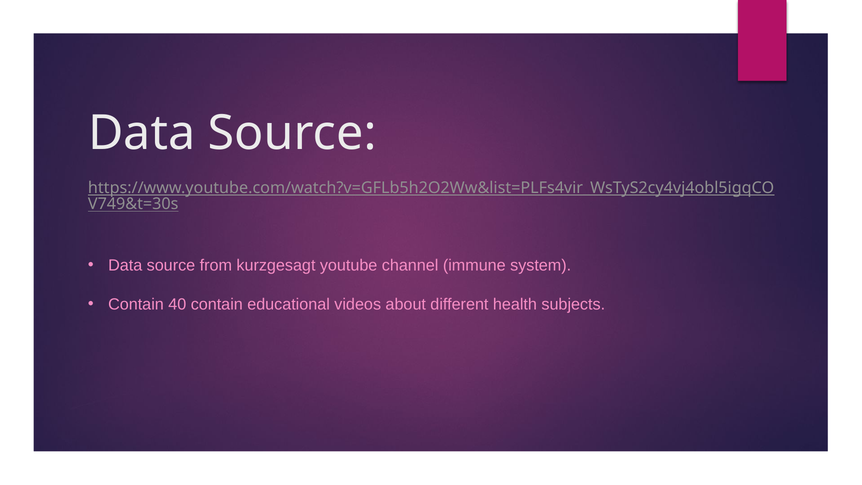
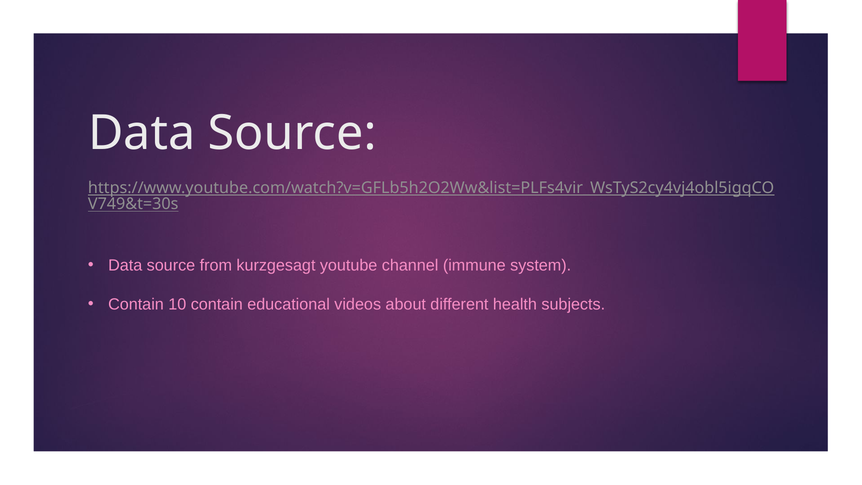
40: 40 -> 10
